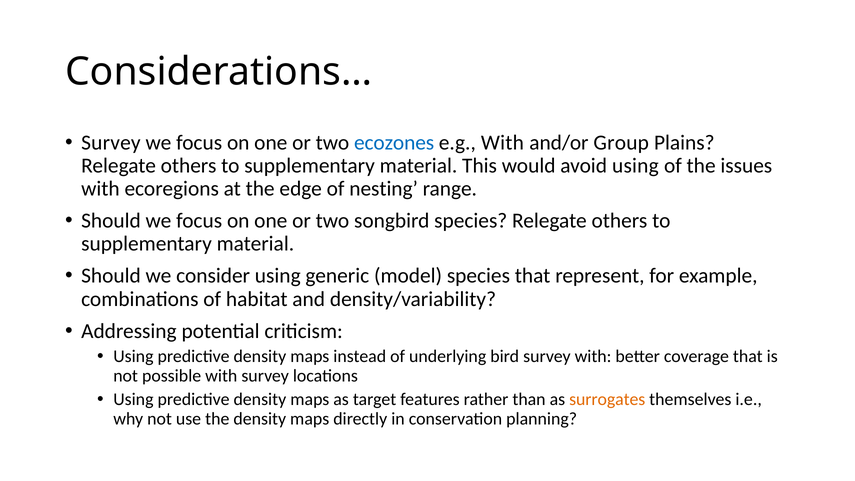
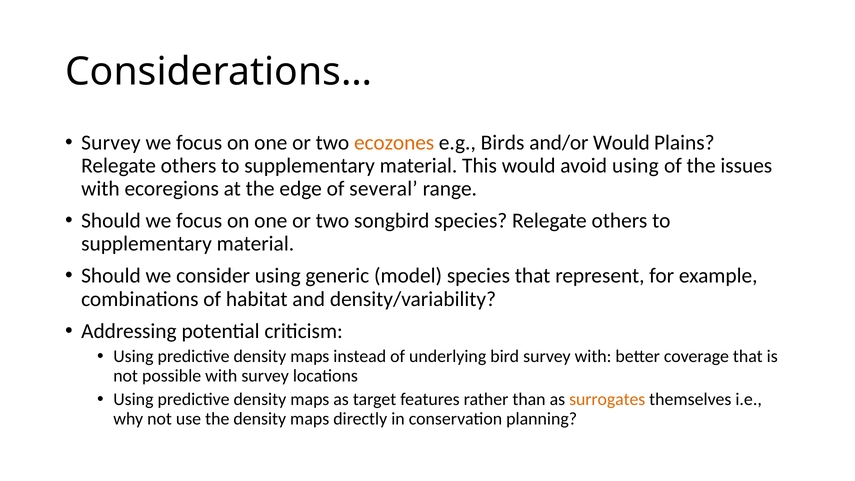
ecozones colour: blue -> orange
e.g With: With -> Birds
and/or Group: Group -> Would
nesting: nesting -> several
